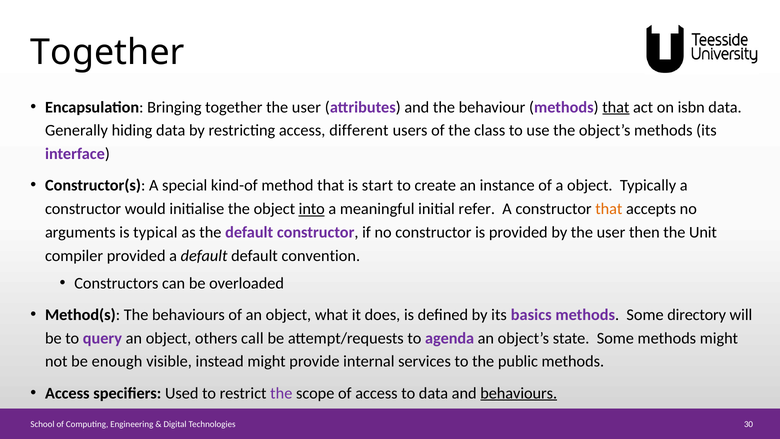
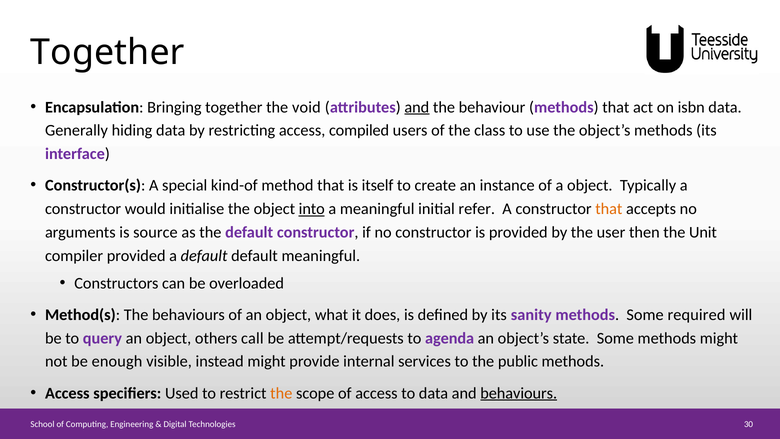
together the user: user -> void
and at (417, 107) underline: none -> present
that at (616, 107) underline: present -> none
different: different -> compiled
start: start -> itself
typical: typical -> source
default convention: convention -> meaningful
basics: basics -> sanity
directory: directory -> required
the at (281, 393) colour: purple -> orange
